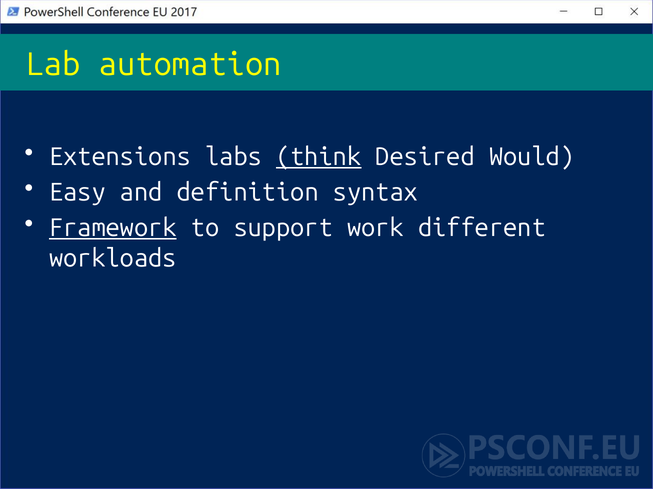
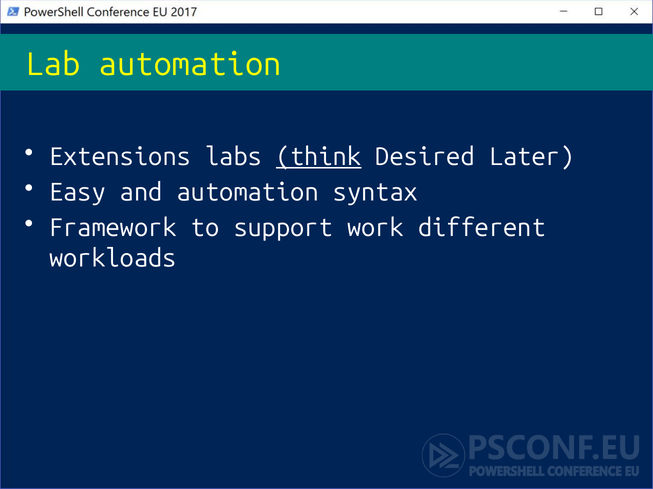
Would: Would -> Later
and definition: definition -> automation
Framework underline: present -> none
